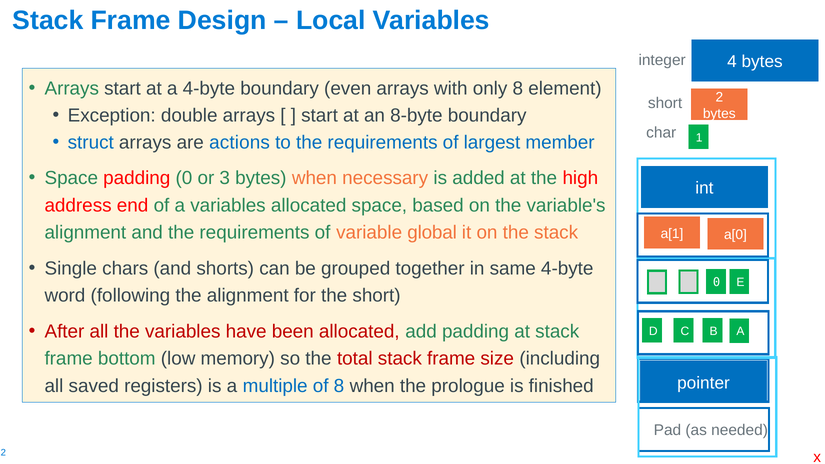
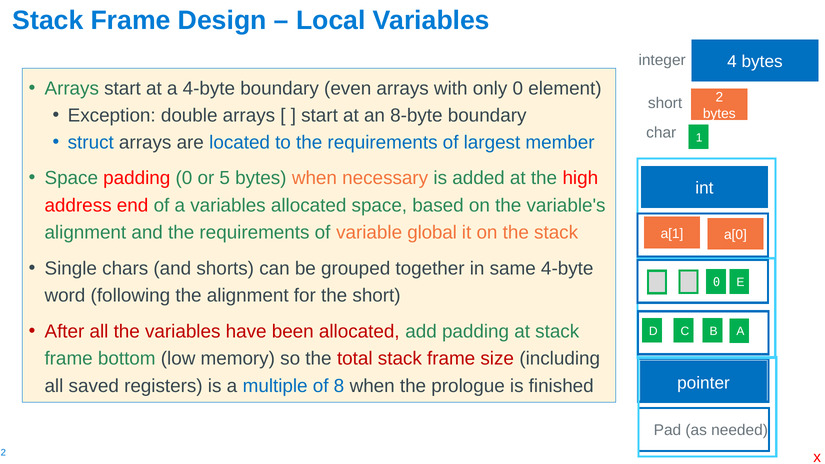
only 8: 8 -> 0
actions: actions -> located
3: 3 -> 5
